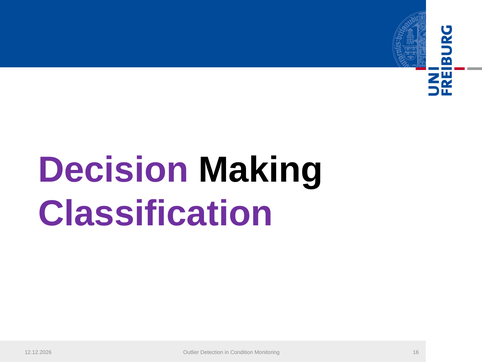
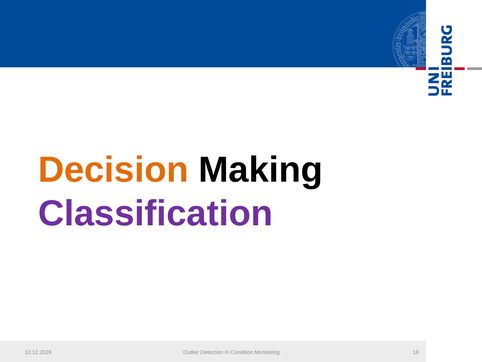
Decision colour: purple -> orange
